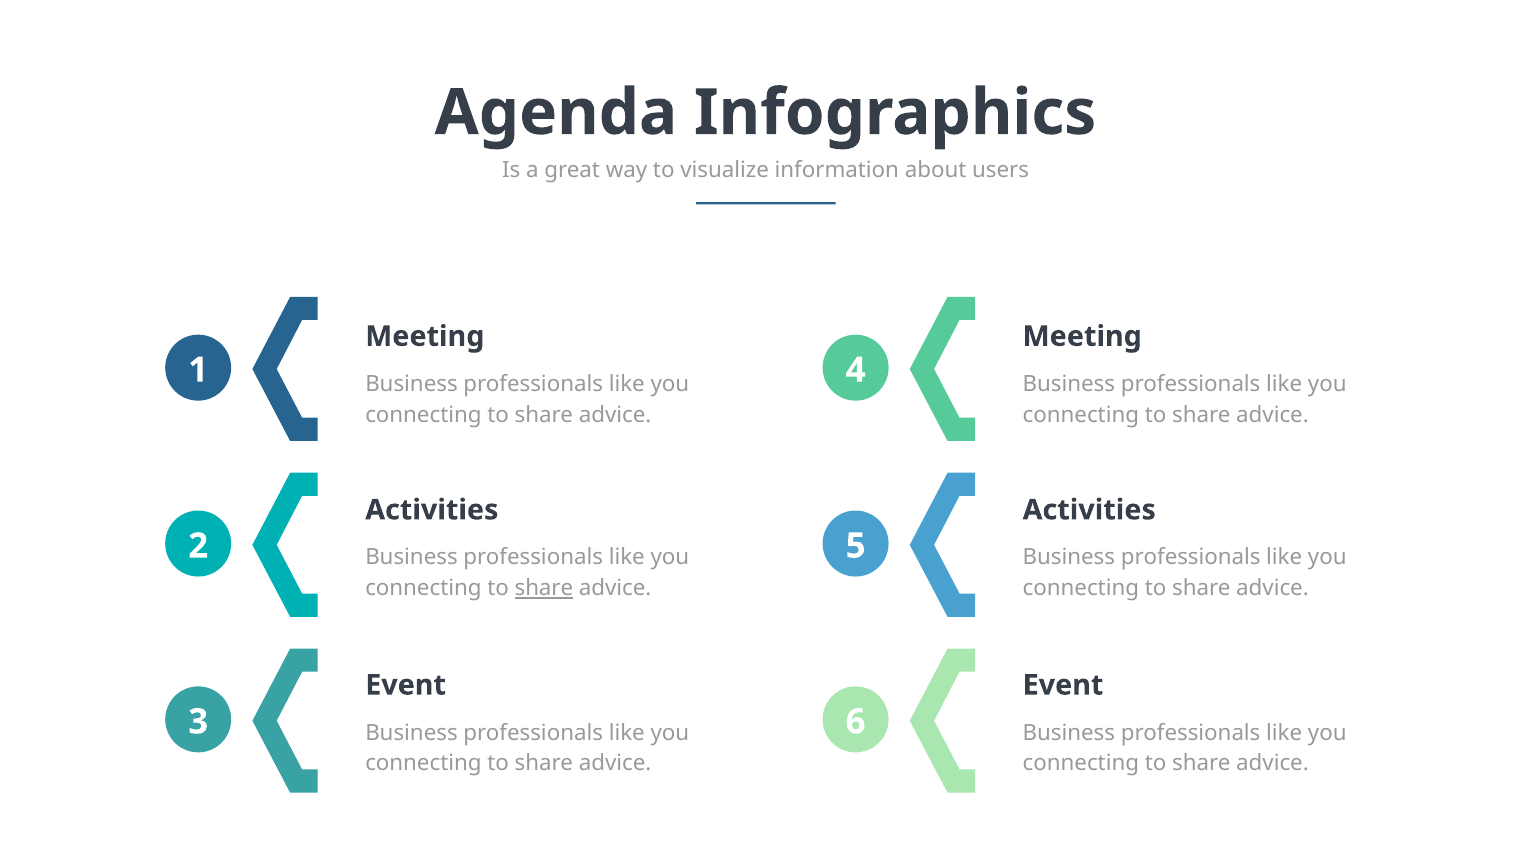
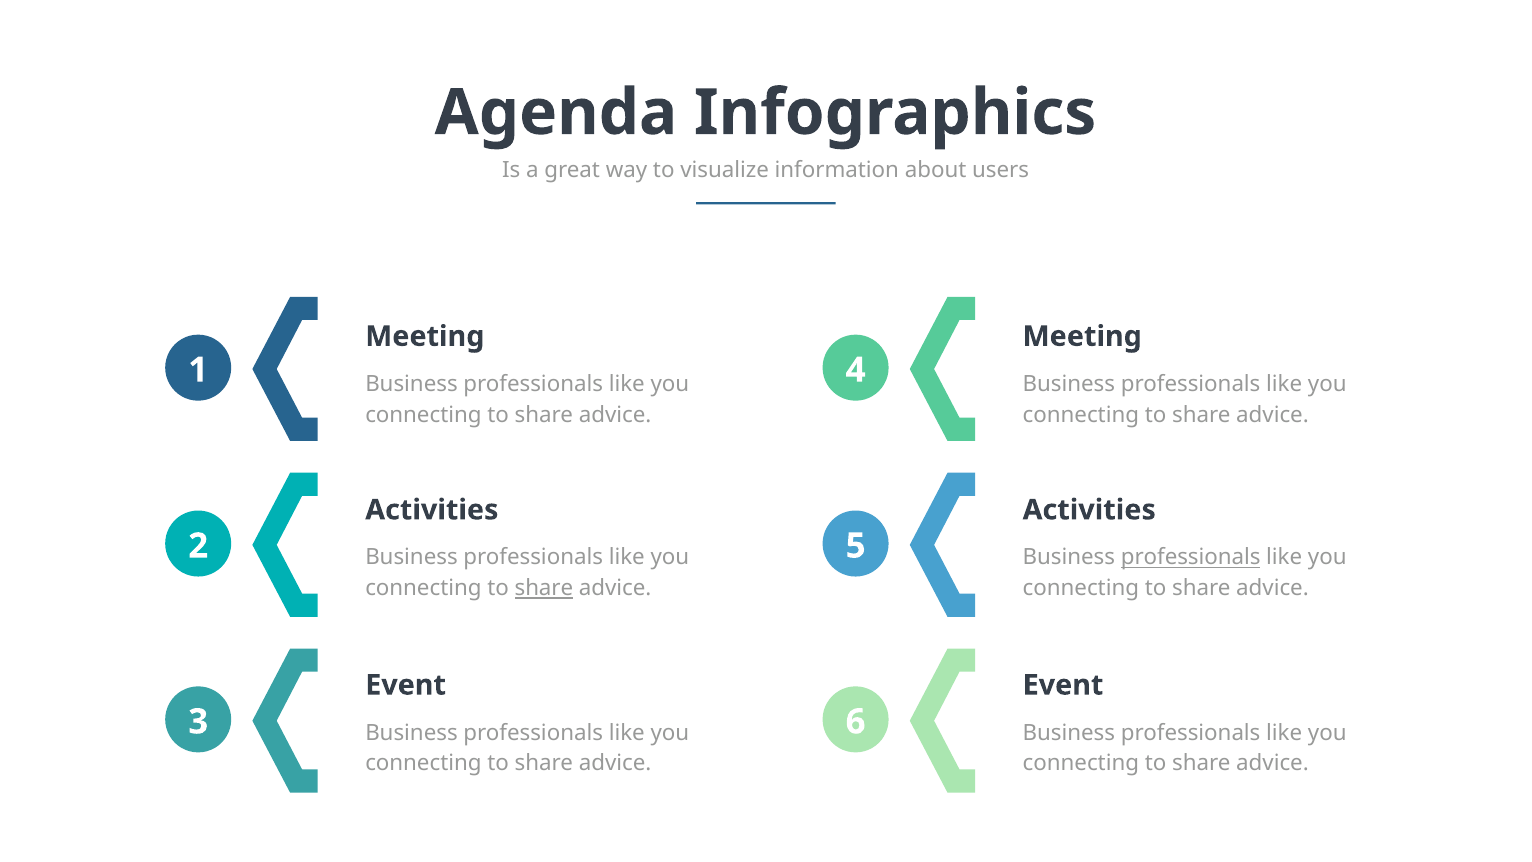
professionals at (1191, 557) underline: none -> present
